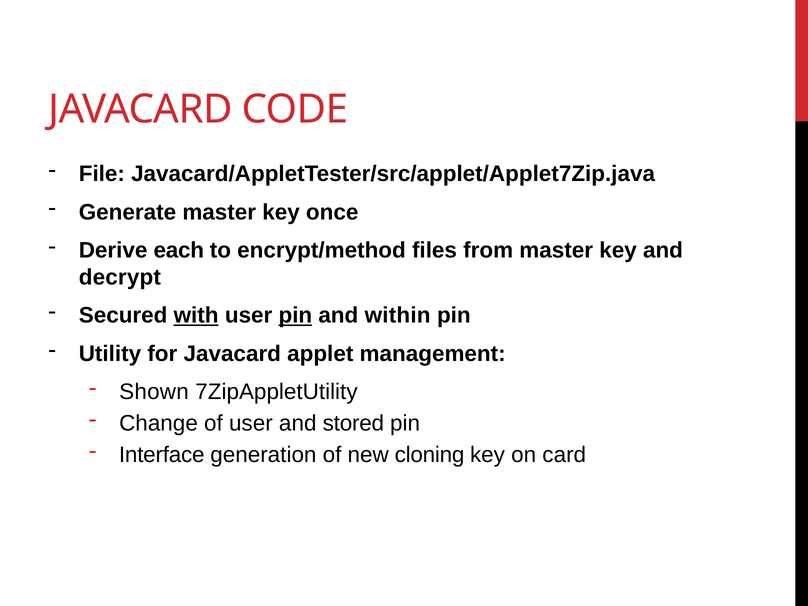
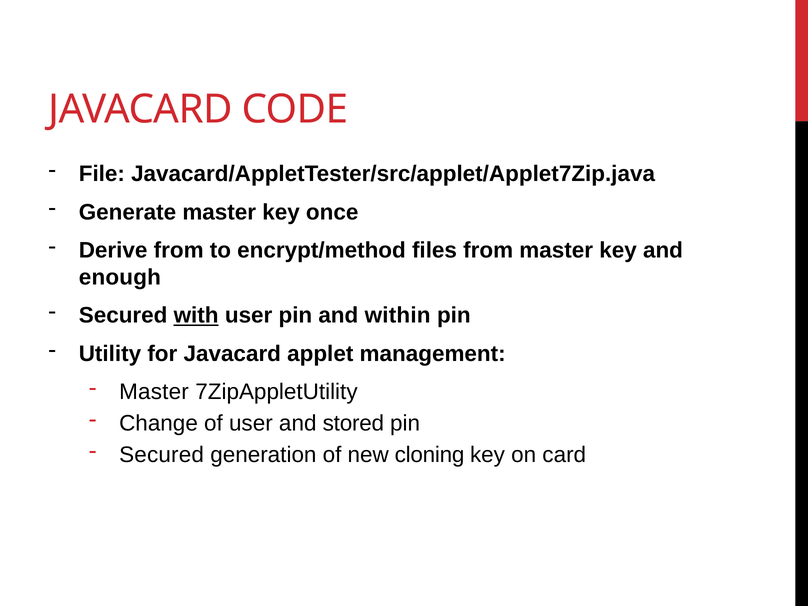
Derive each: each -> from
decrypt: decrypt -> enough
pin at (295, 316) underline: present -> none
Shown at (154, 392): Shown -> Master
Interface at (162, 455): Interface -> Secured
